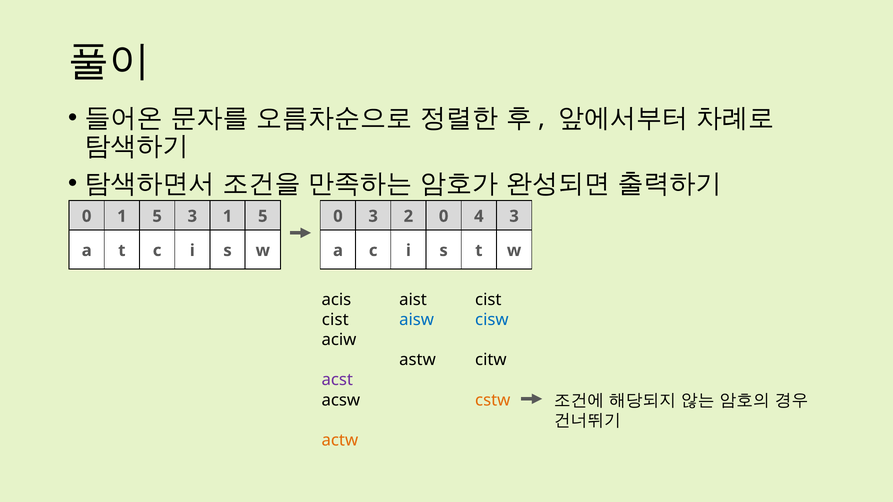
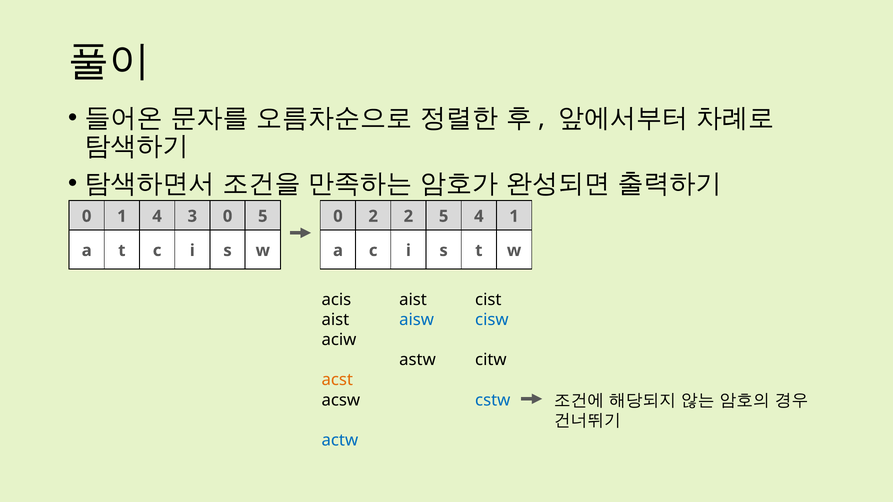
0 1 5: 5 -> 4
3 1: 1 -> 0
0 3: 3 -> 2
2 0: 0 -> 5
4 3: 3 -> 1
cist at (335, 320): cist -> aist
acst colour: purple -> orange
cstw colour: orange -> blue
actw colour: orange -> blue
